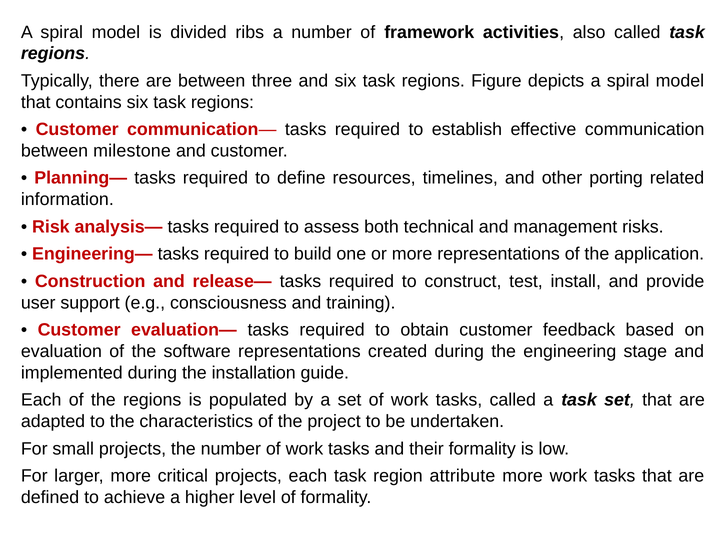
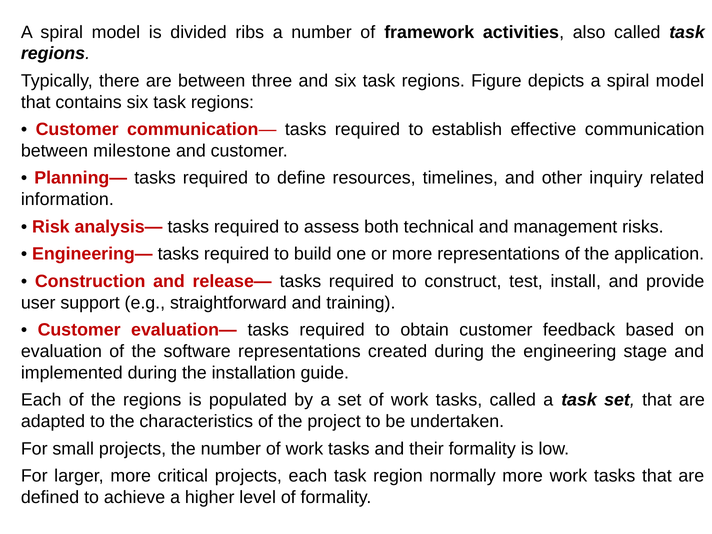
porting: porting -> inquiry
consciousness: consciousness -> straightforward
attribute: attribute -> normally
